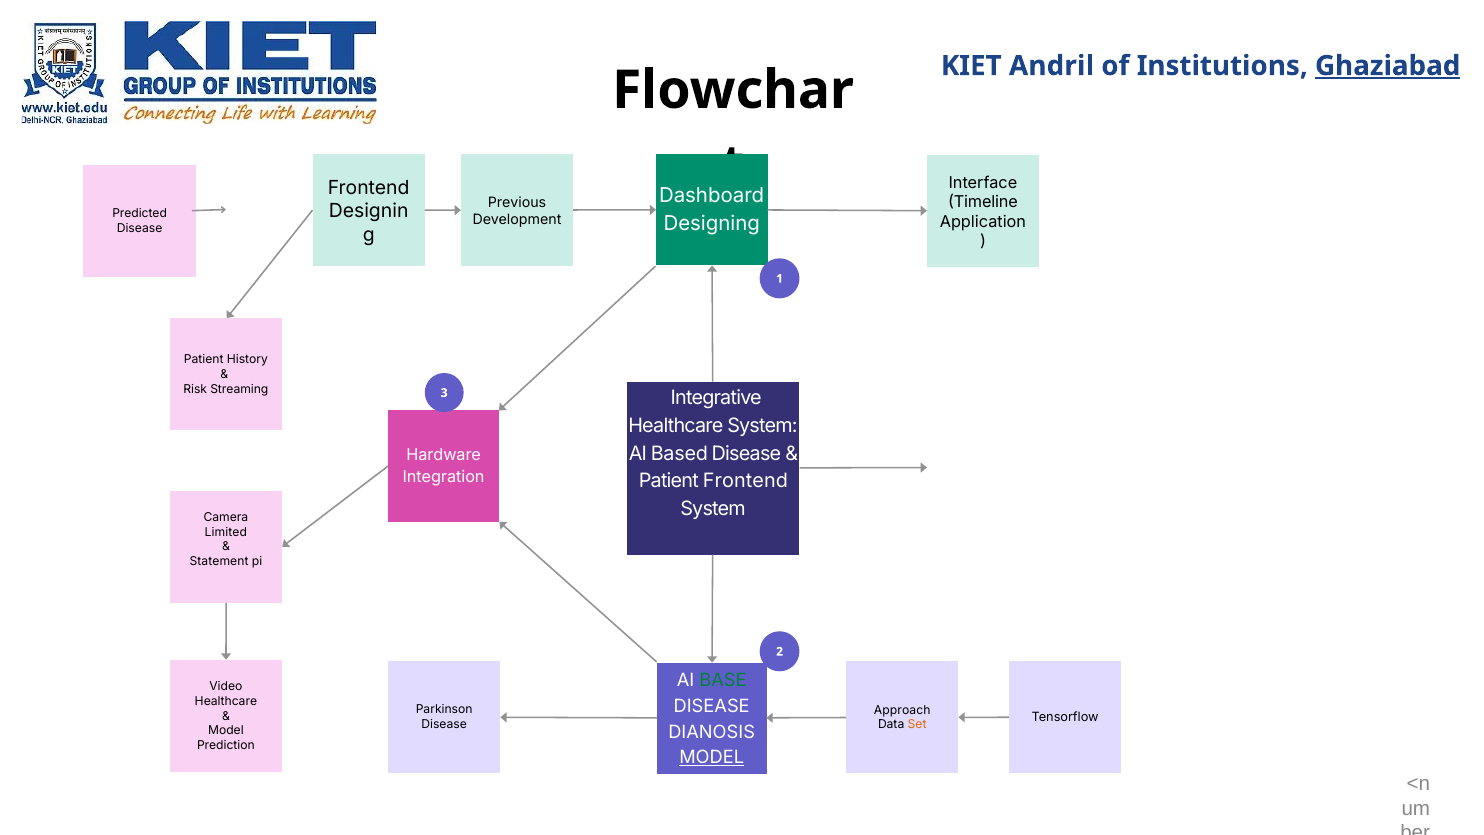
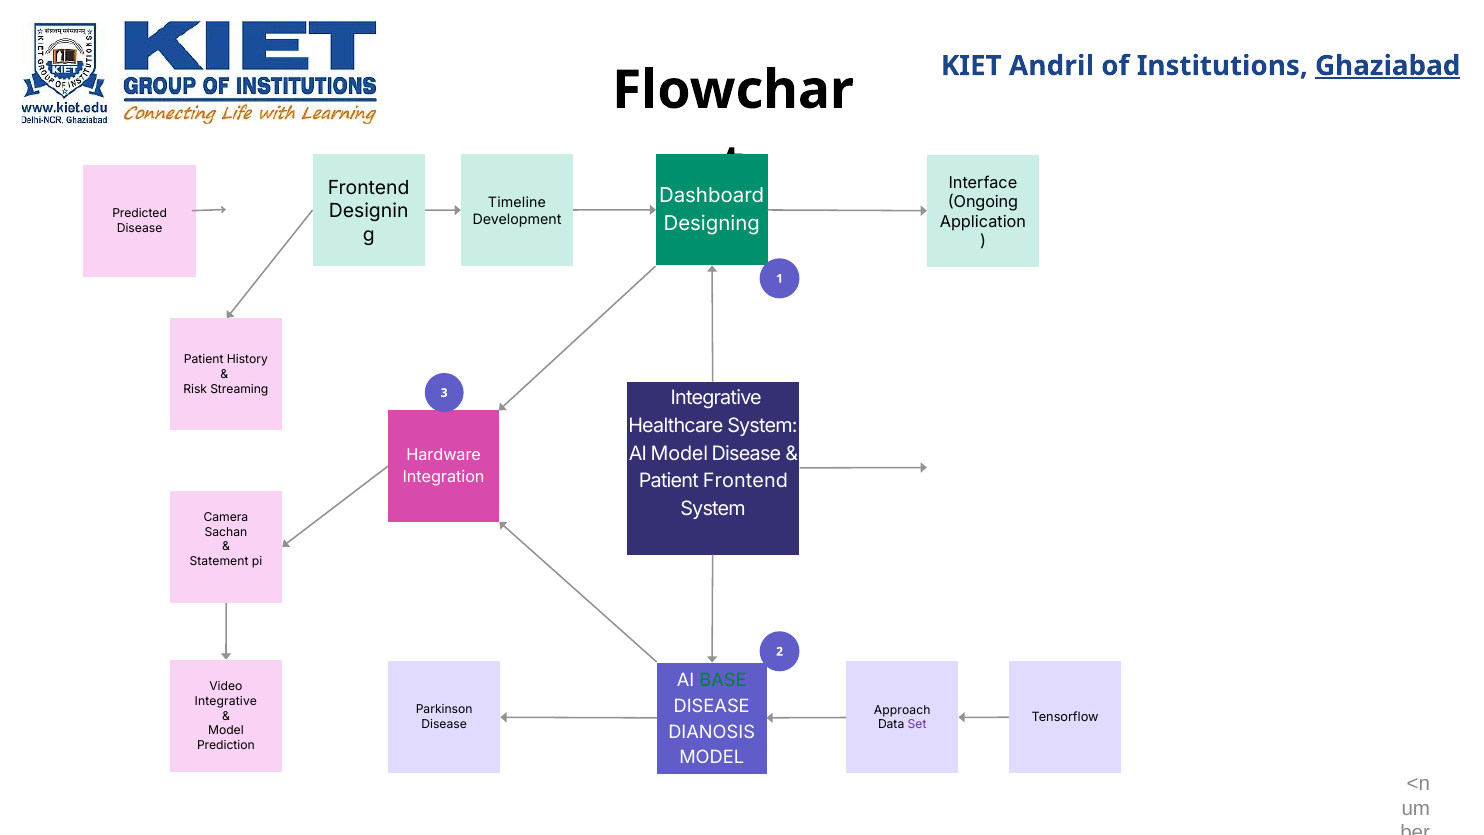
Timeline: Timeline -> Ongoing
Previous: Previous -> Timeline
AI Based: Based -> Model
Limited: Limited -> Sachan
Healthcare at (226, 701): Healthcare -> Integrative
Set colour: orange -> purple
MODEL at (712, 757) underline: present -> none
